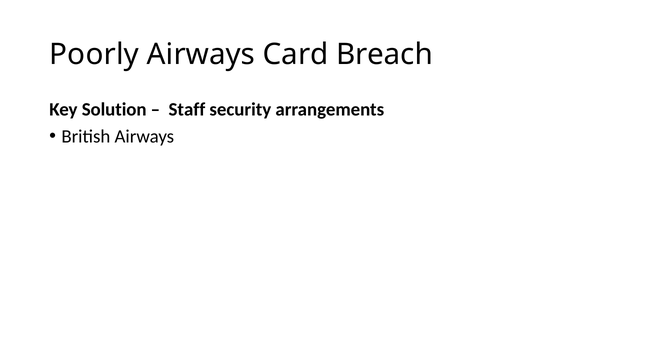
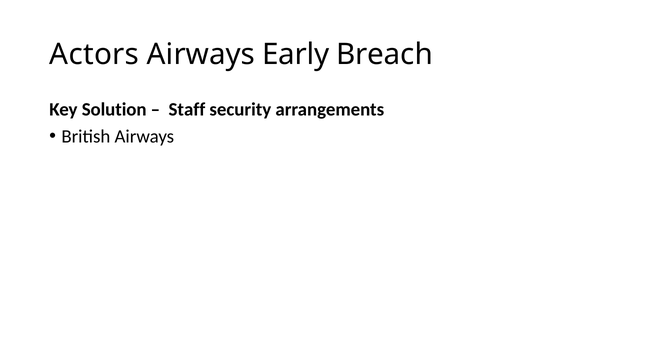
Poorly: Poorly -> Actors
Card: Card -> Early
